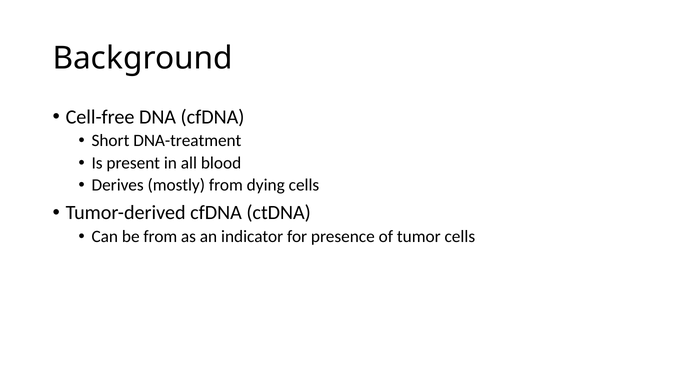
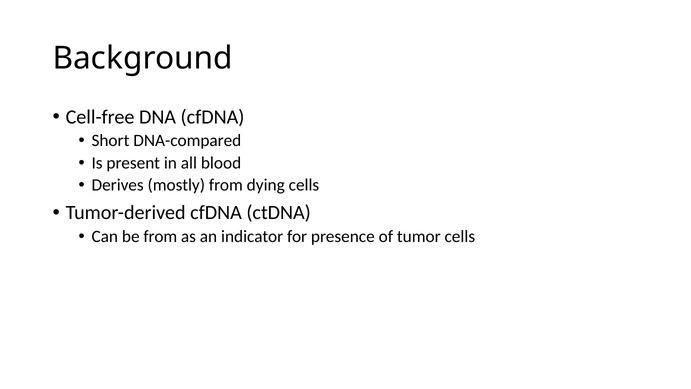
DNA-treatment: DNA-treatment -> DNA-compared
